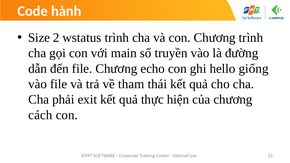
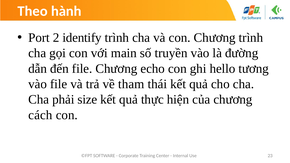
Code: Code -> Theo
Size: Size -> Port
wstatus: wstatus -> identify
giống: giống -> tương
exit: exit -> size
